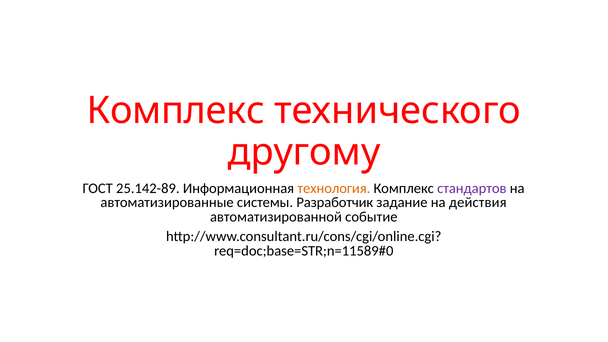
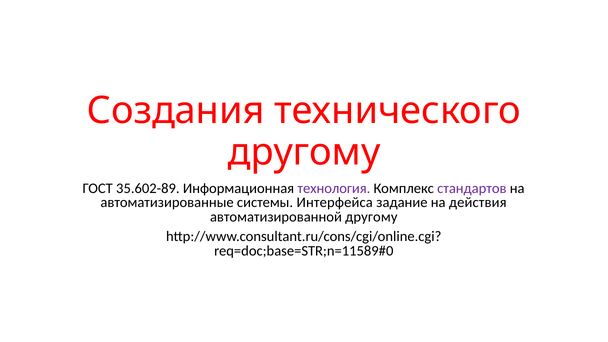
Комплекс at (176, 111): Комплекс -> Создания
25.142-89: 25.142-89 -> 35.602-89
технология colour: orange -> purple
Разработчик: Разработчик -> Интерфейса
автоматизированной событие: событие -> другому
